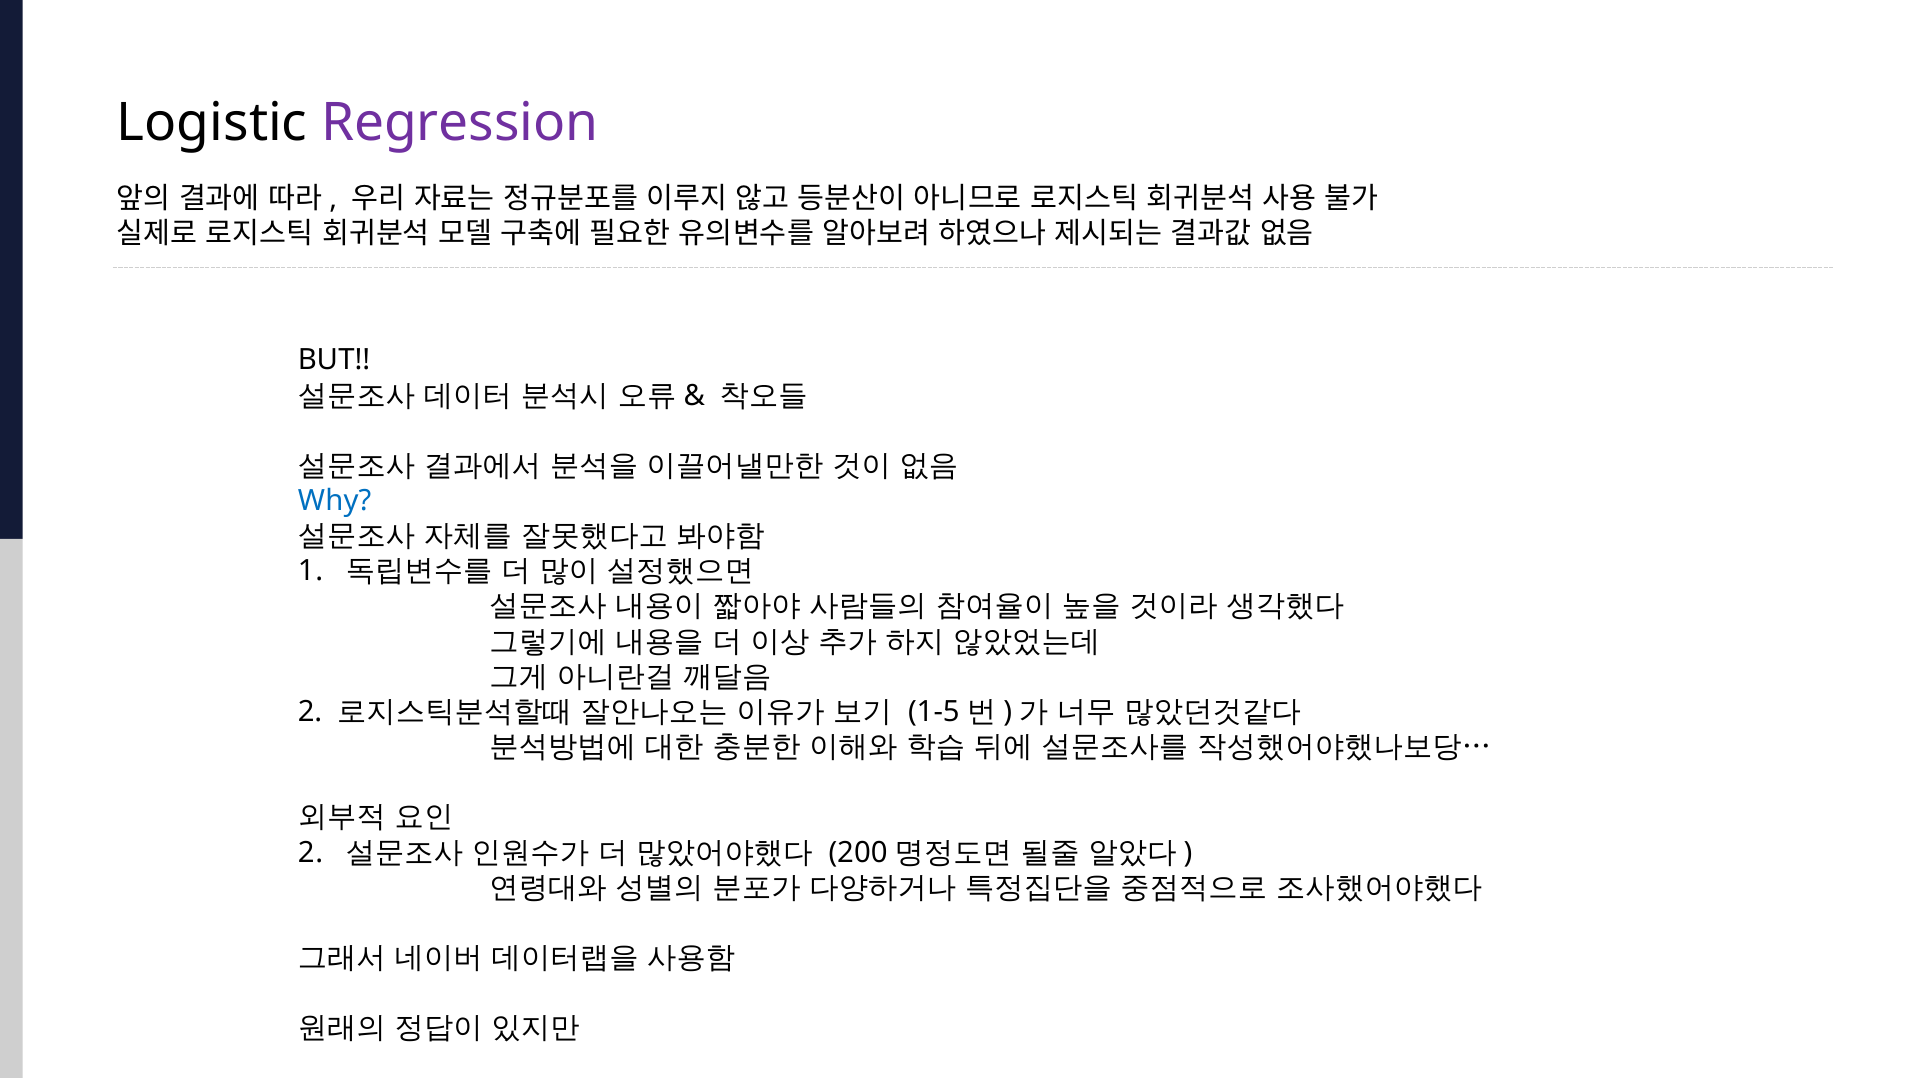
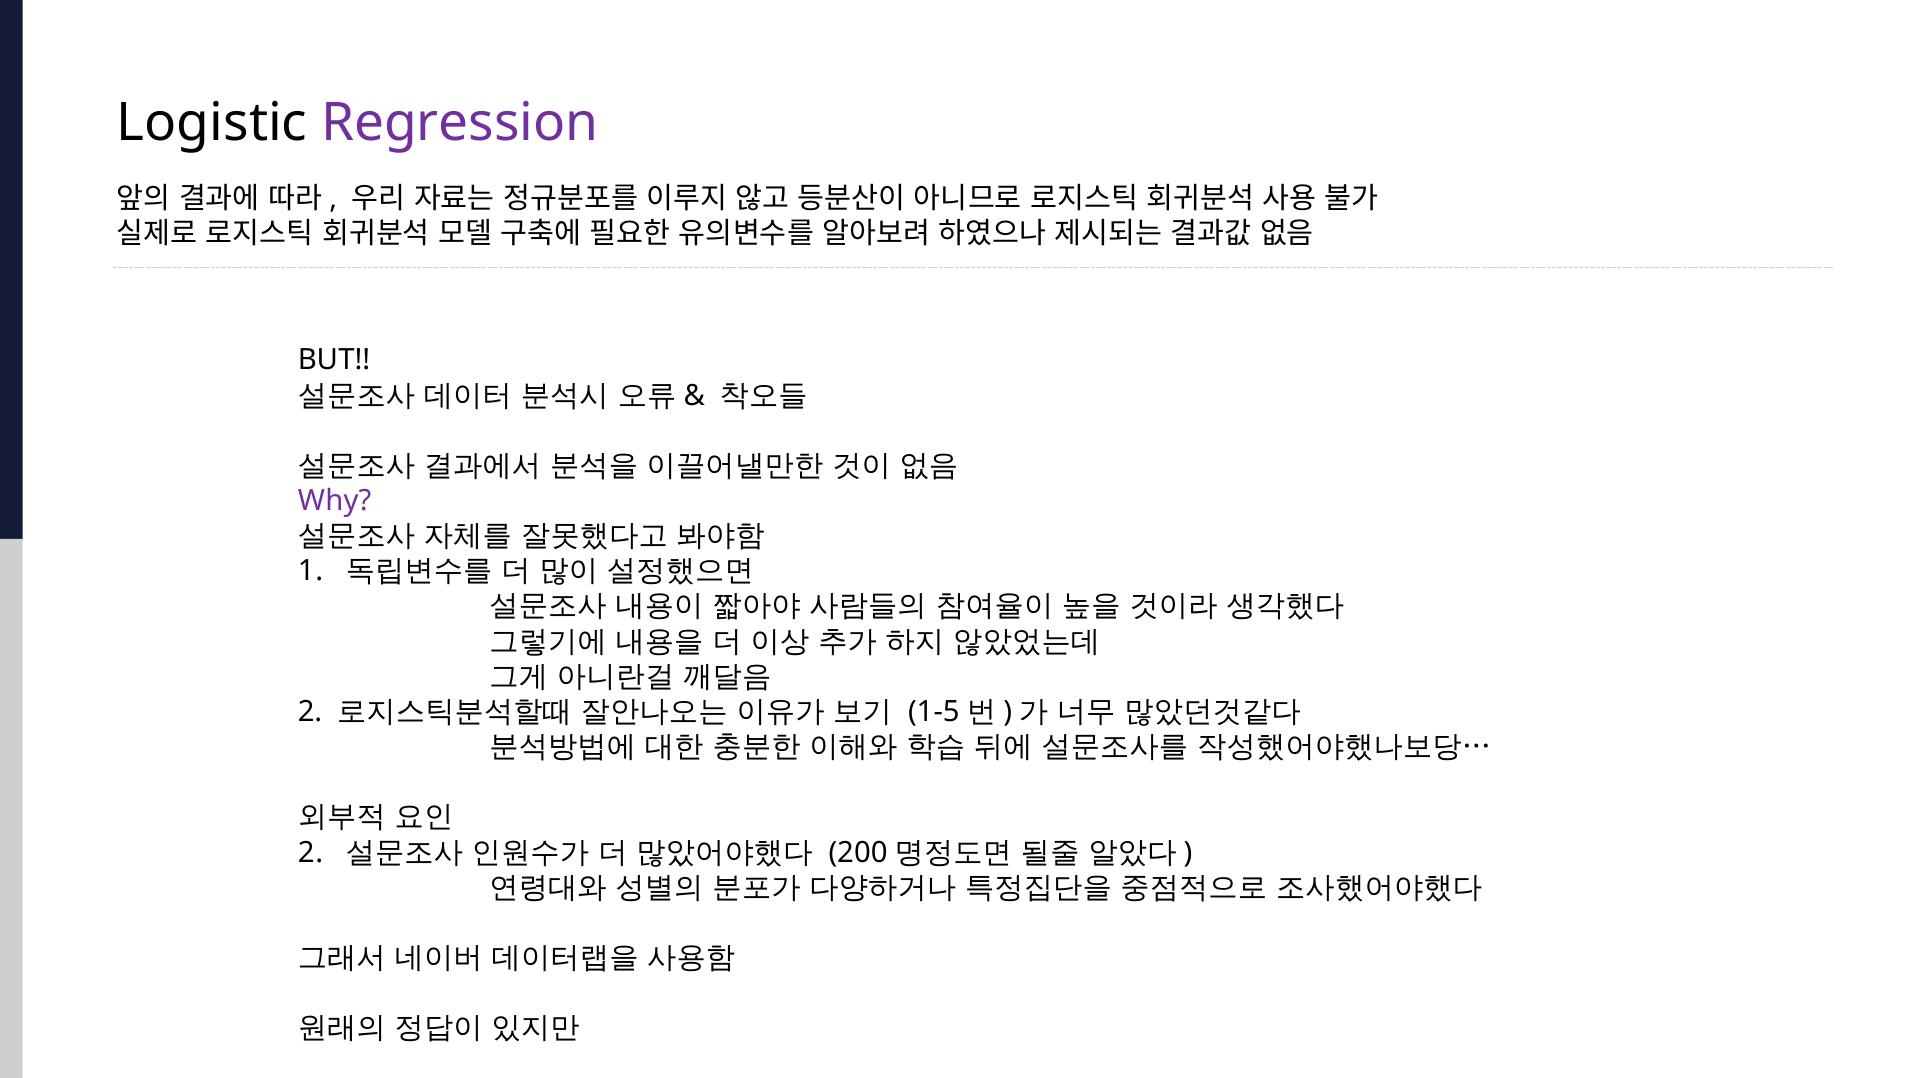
Why colour: blue -> purple
